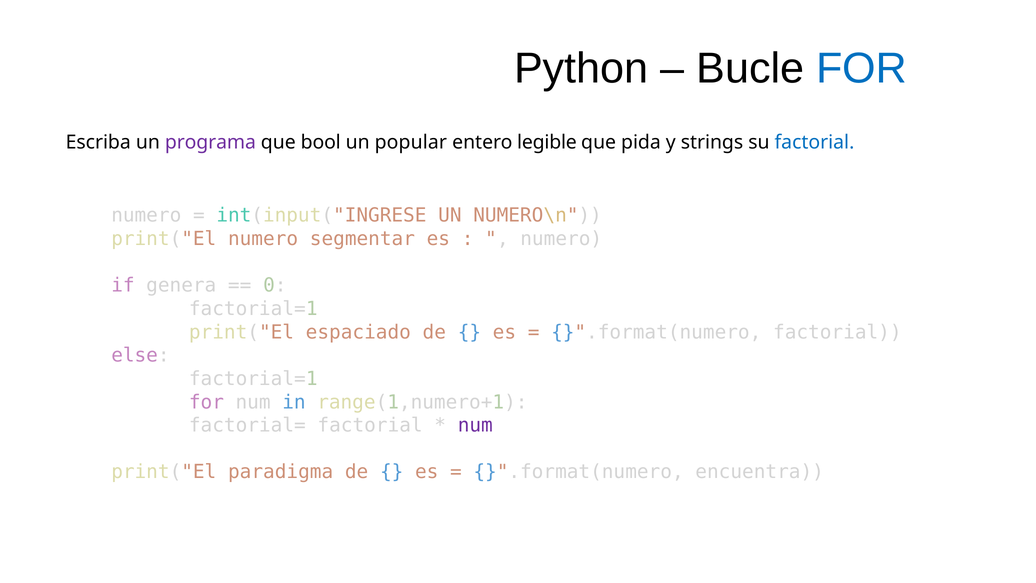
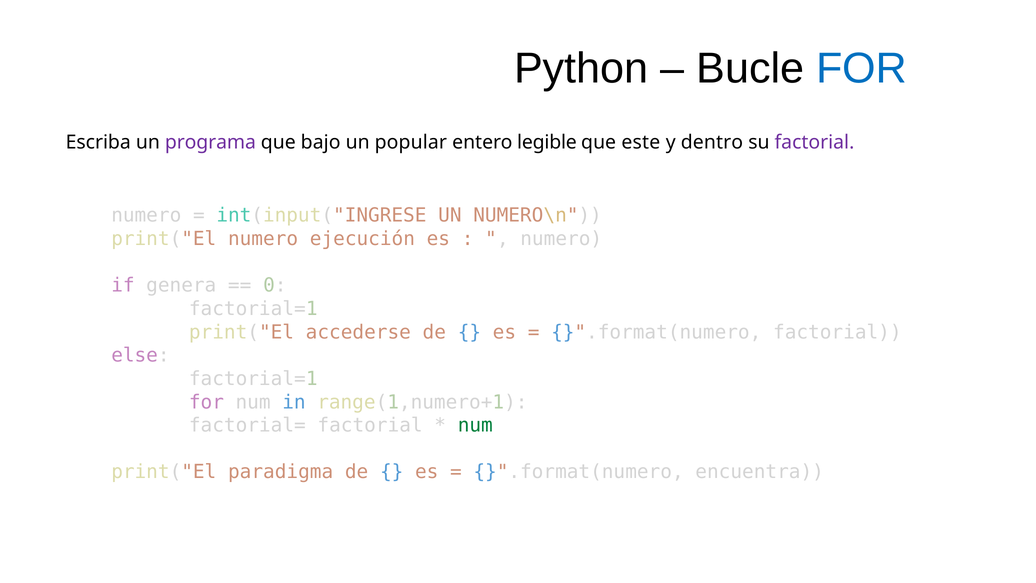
bool: bool -> bajo
pida: pida -> este
strings: strings -> dentro
factorial at (814, 142) colour: blue -> purple
segmentar: segmentar -> ejecución
espaciado: espaciado -> accederse
num at (475, 425) colour: purple -> green
